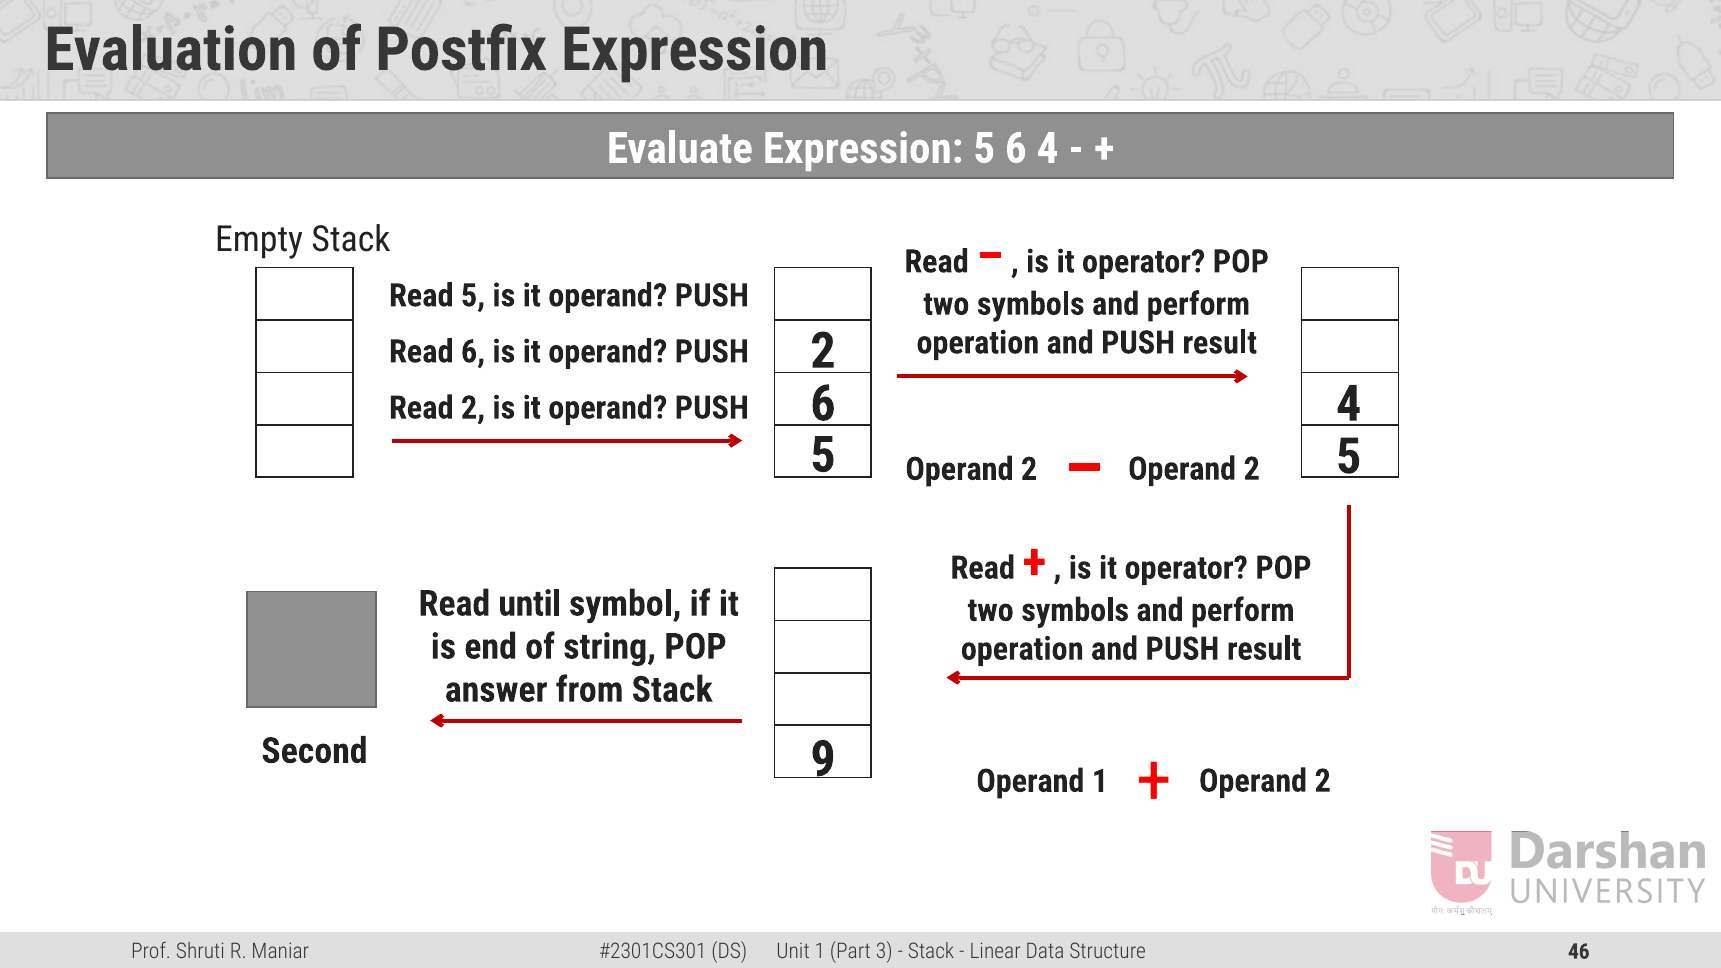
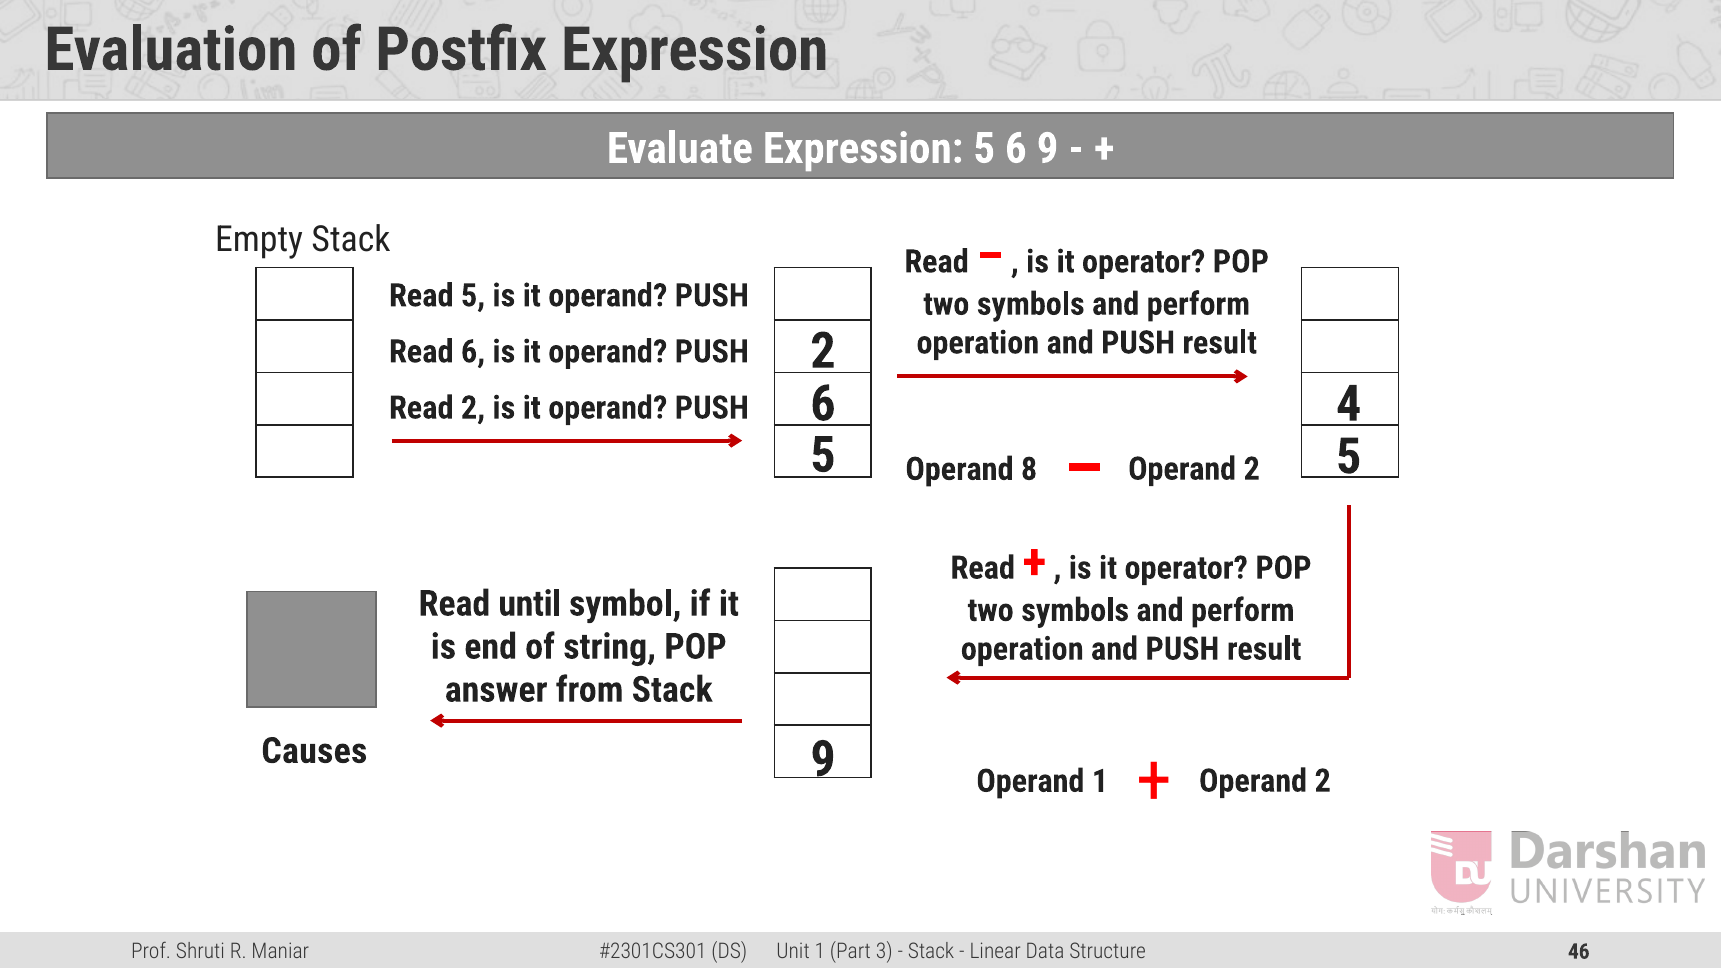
6 4: 4 -> 9
2 at (1029, 469): 2 -> 8
Second: Second -> Causes
